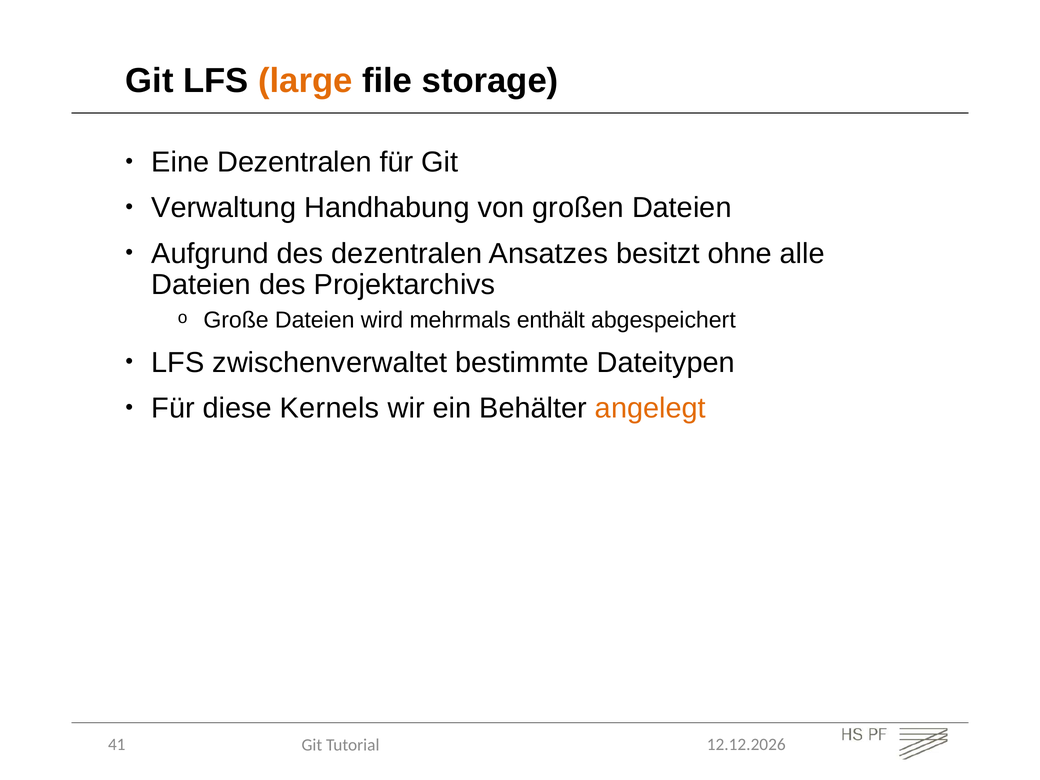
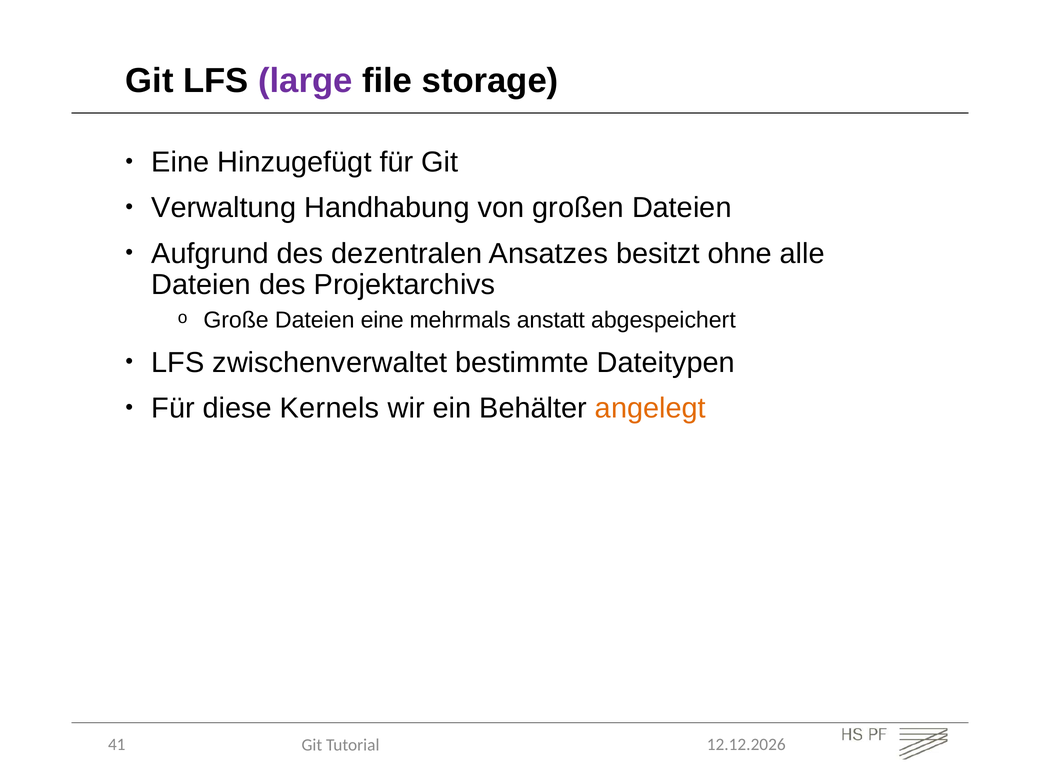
large colour: orange -> purple
Eine Dezentralen: Dezentralen -> Hinzugefügt
Dateien wird: wird -> eine
enthält: enthält -> anstatt
